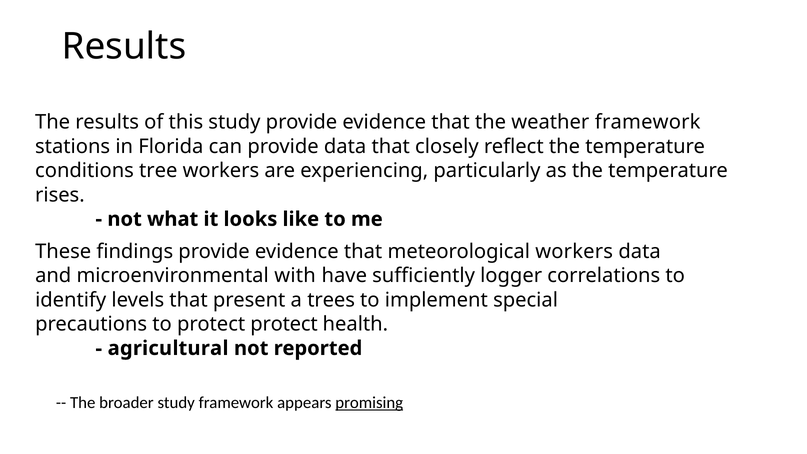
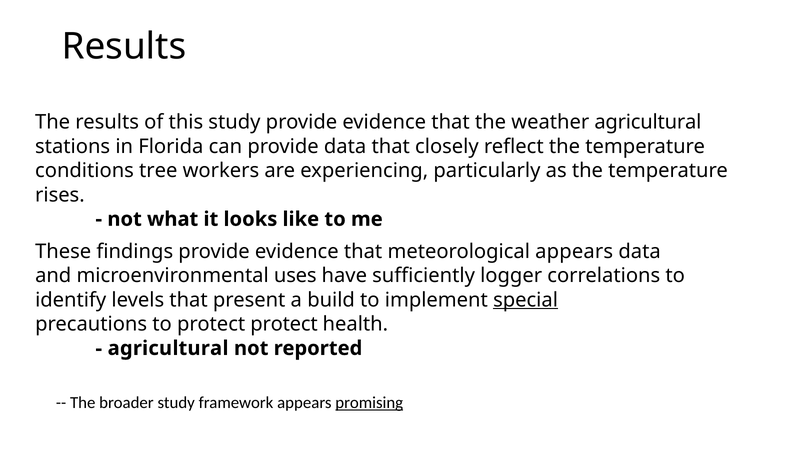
weather framework: framework -> agricultural
meteorological workers: workers -> appears
with: with -> uses
trees: trees -> build
special underline: none -> present
